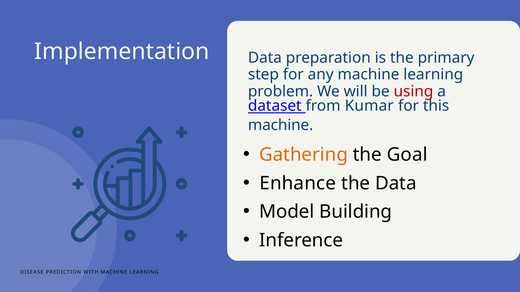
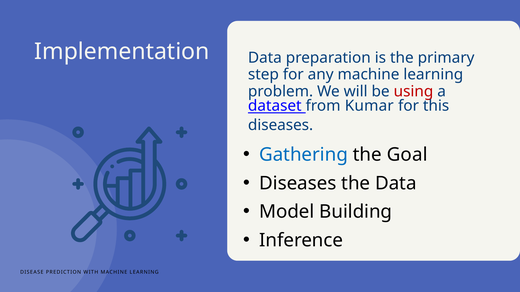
machine at (281, 125): machine -> diseases
Gathering colour: orange -> blue
Enhance at (298, 184): Enhance -> Diseases
